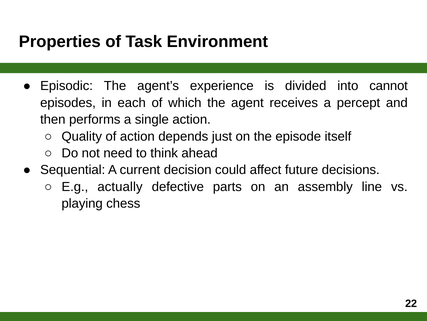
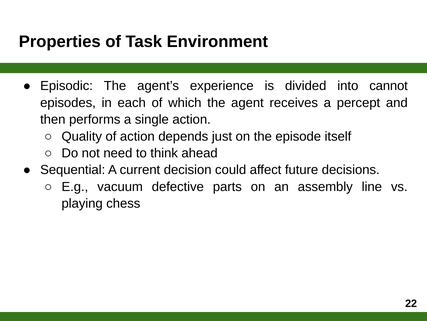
actually: actually -> vacuum
